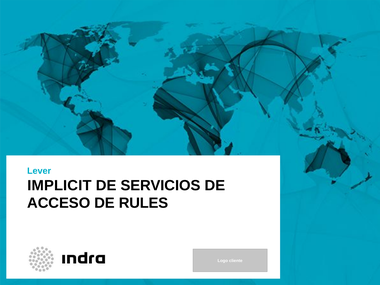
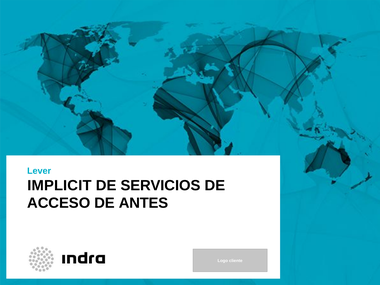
RULES: RULES -> ANTES
